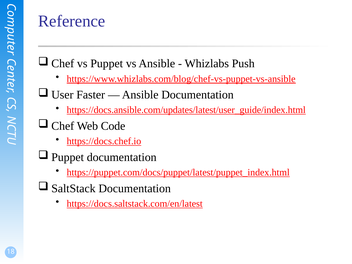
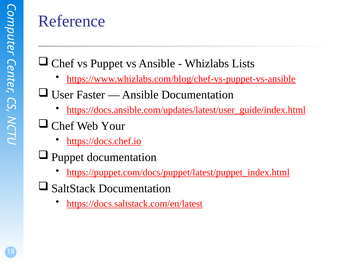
Push: Push -> Lists
Code: Code -> Your
